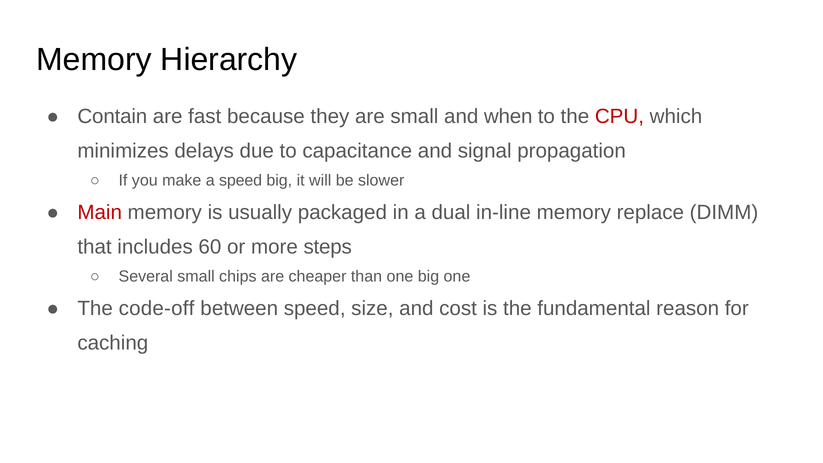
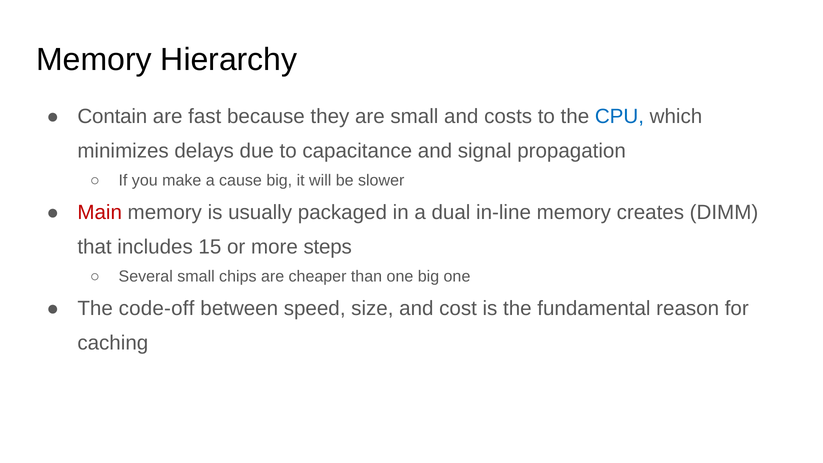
when: when -> costs
CPU colour: red -> blue
a speed: speed -> cause
replace: replace -> creates
60: 60 -> 15
